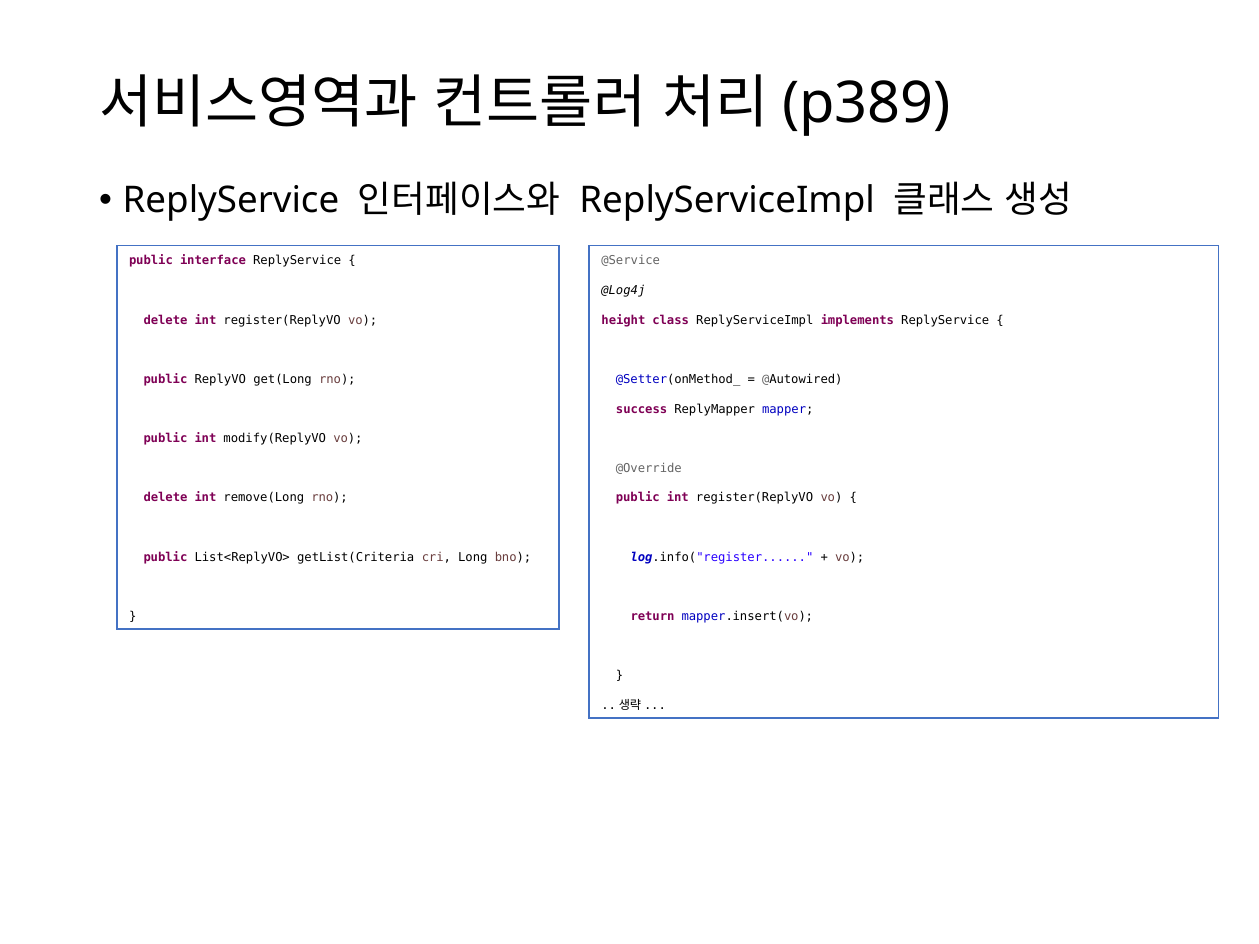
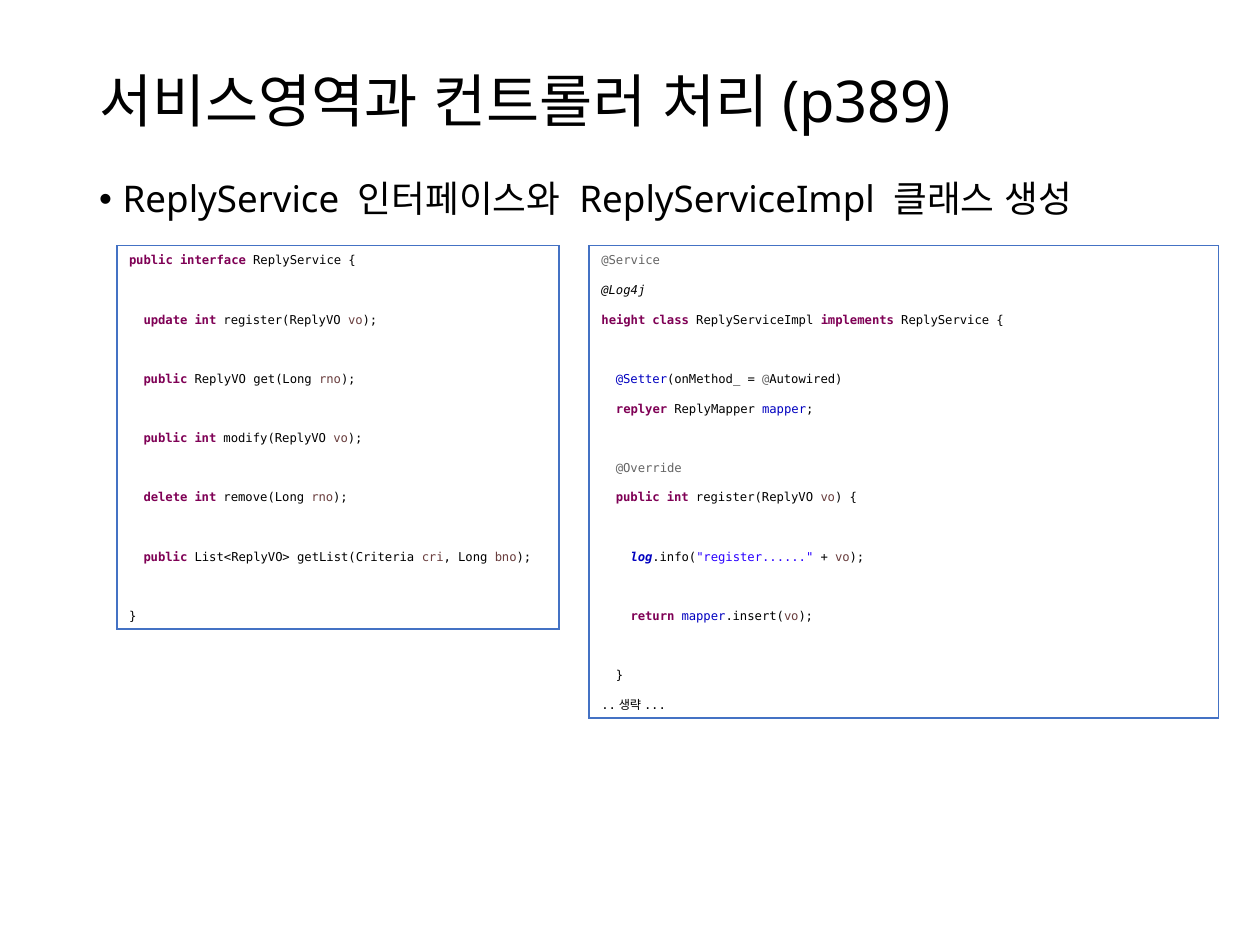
delete at (166, 320): delete -> update
success: success -> replyer
